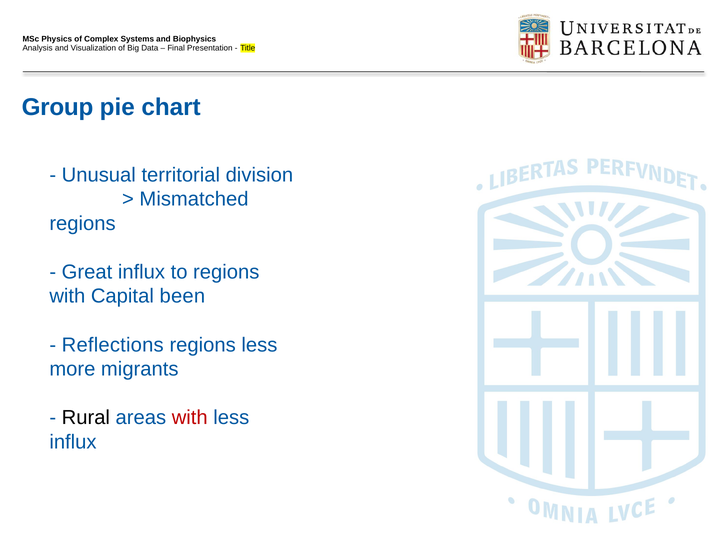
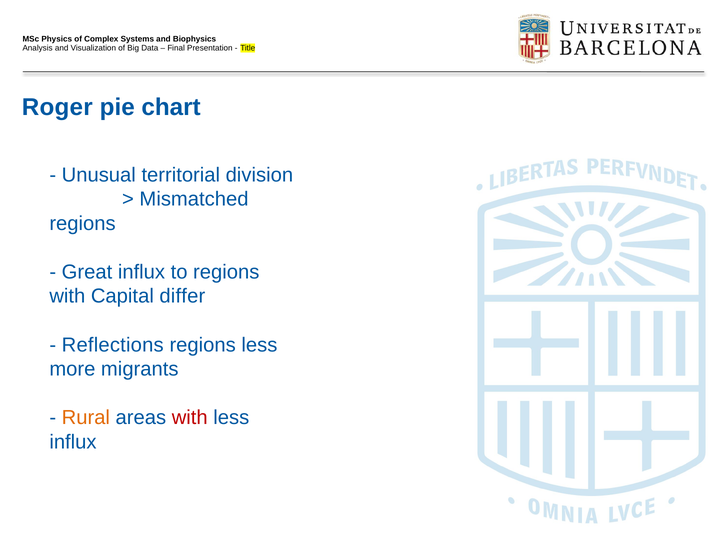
Group: Group -> Roger
been: been -> differ
Rural colour: black -> orange
